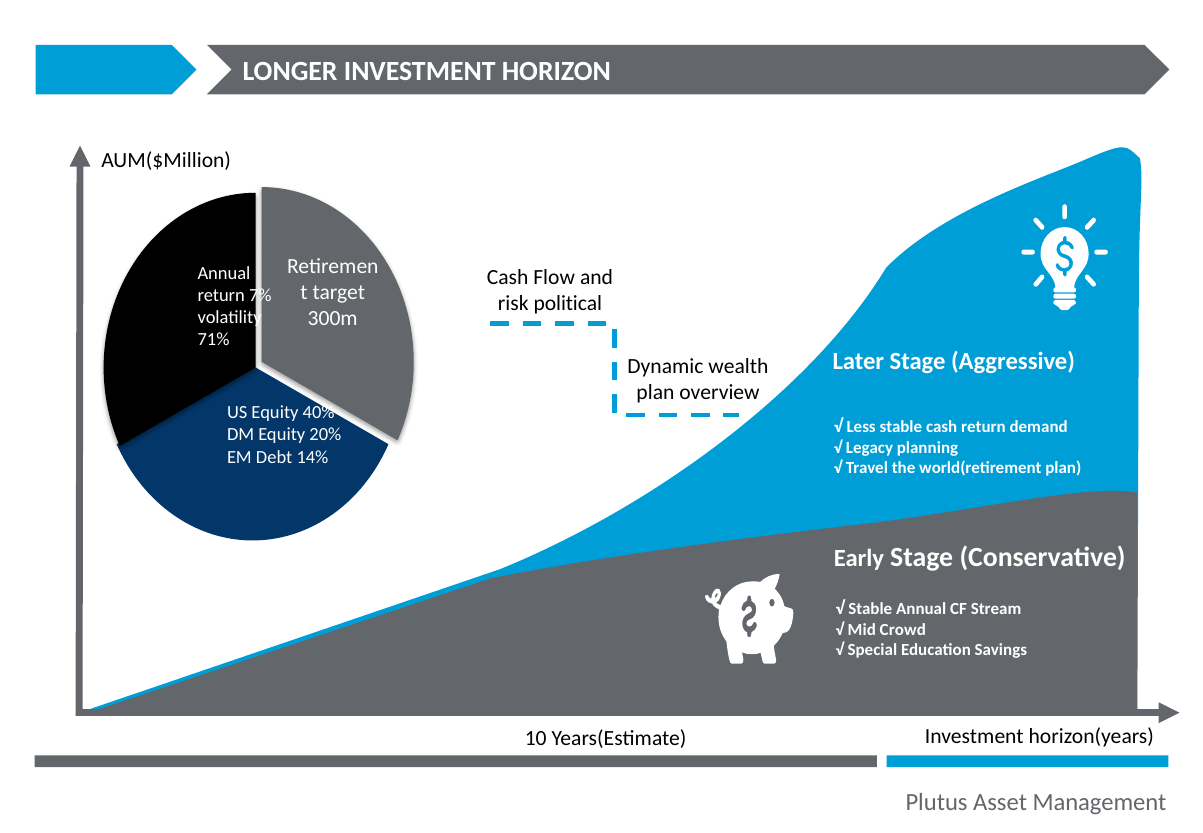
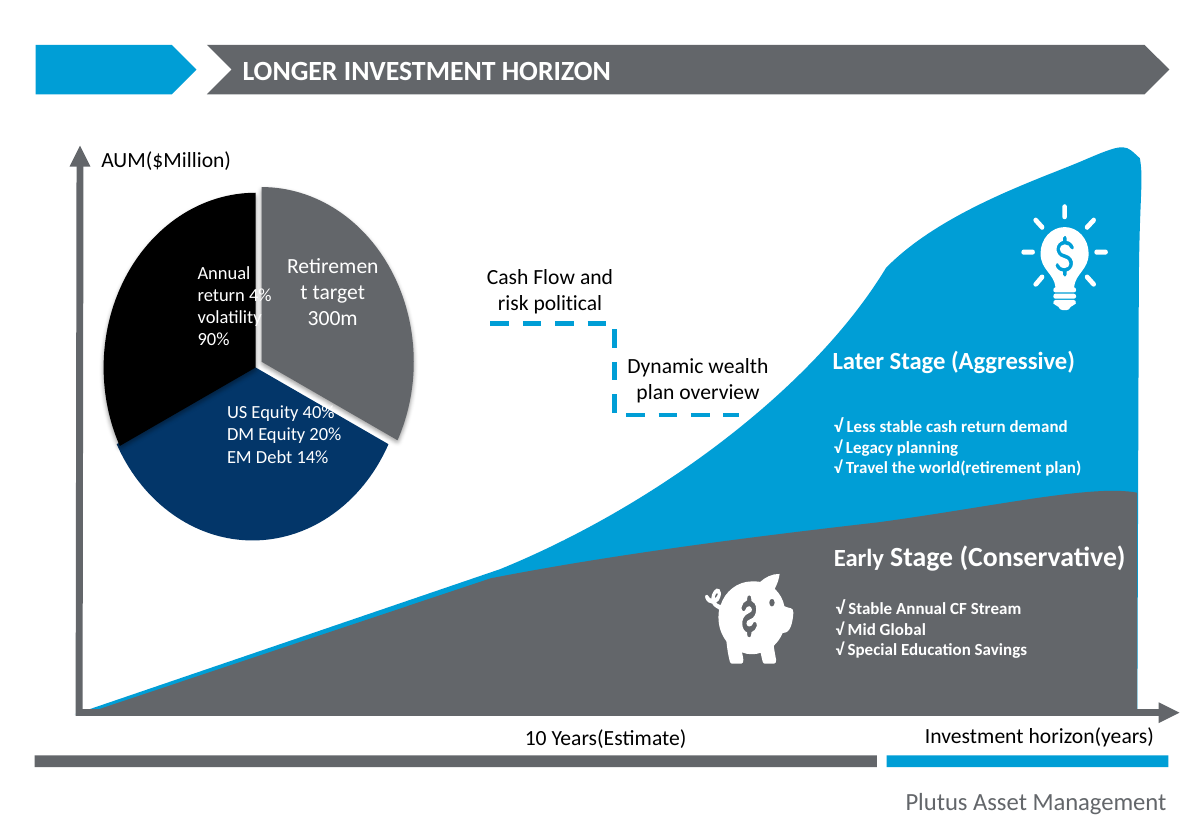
7%: 7% -> 4%
71%: 71% -> 90%
Crowd: Crowd -> Global
